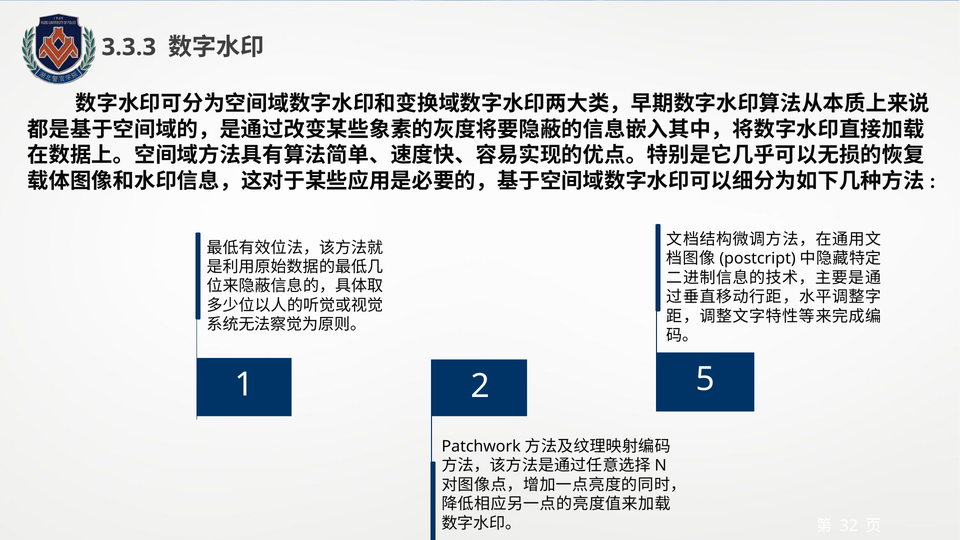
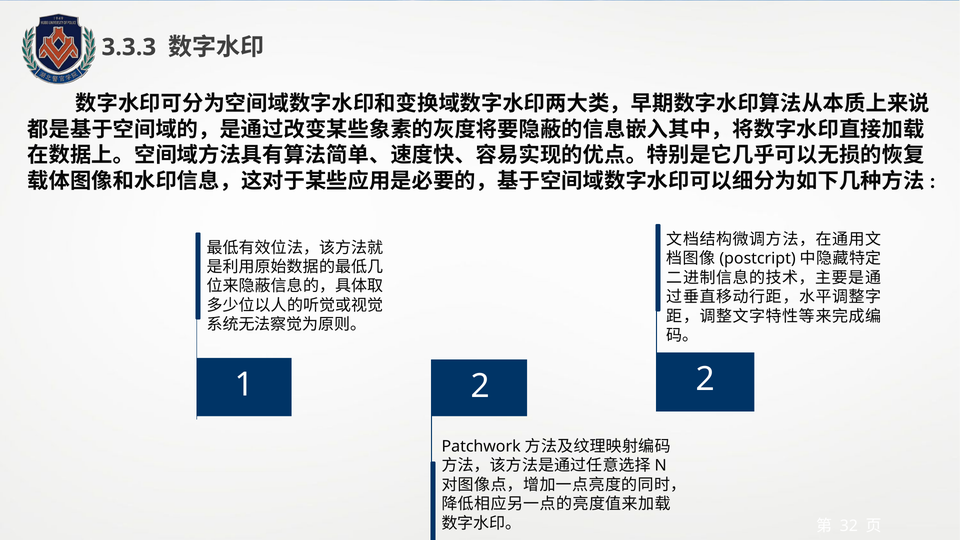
2 5: 5 -> 2
